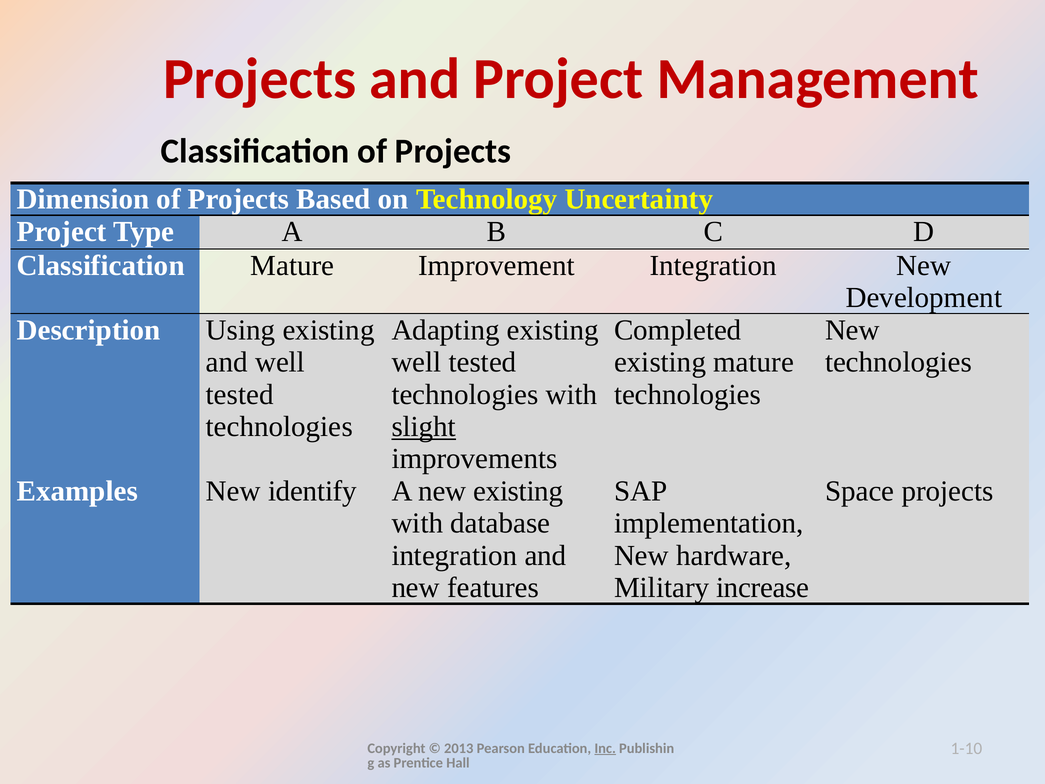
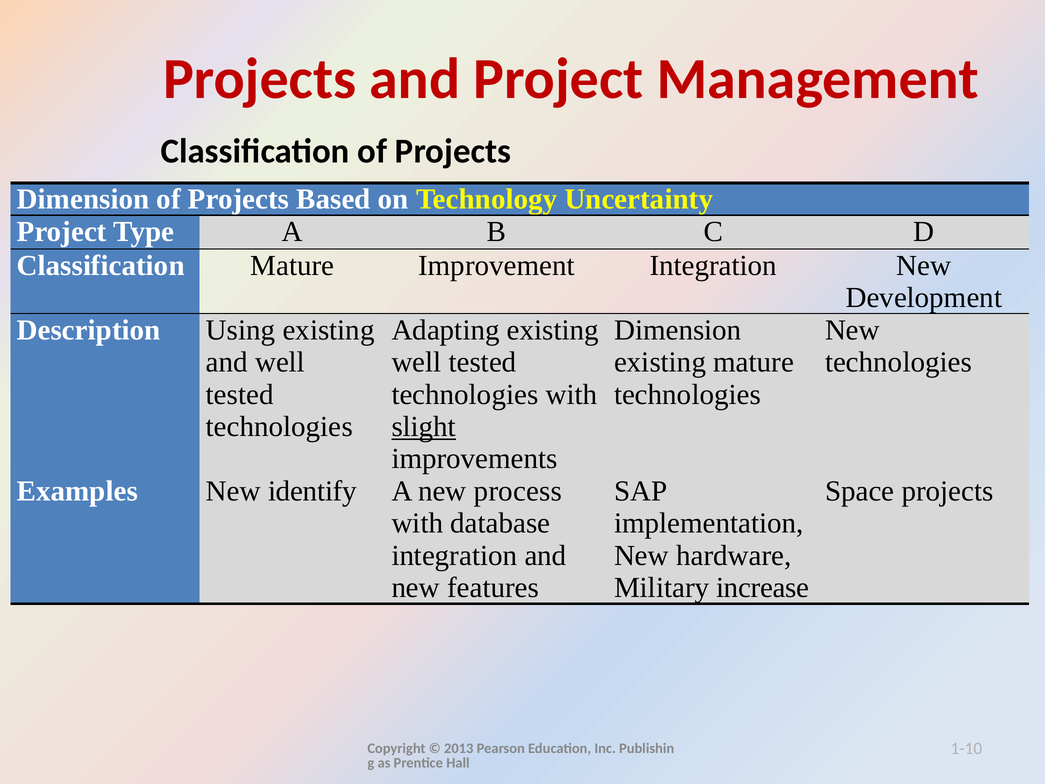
Completed at (678, 330): Completed -> Dimension
new existing: existing -> process
Inc underline: present -> none
